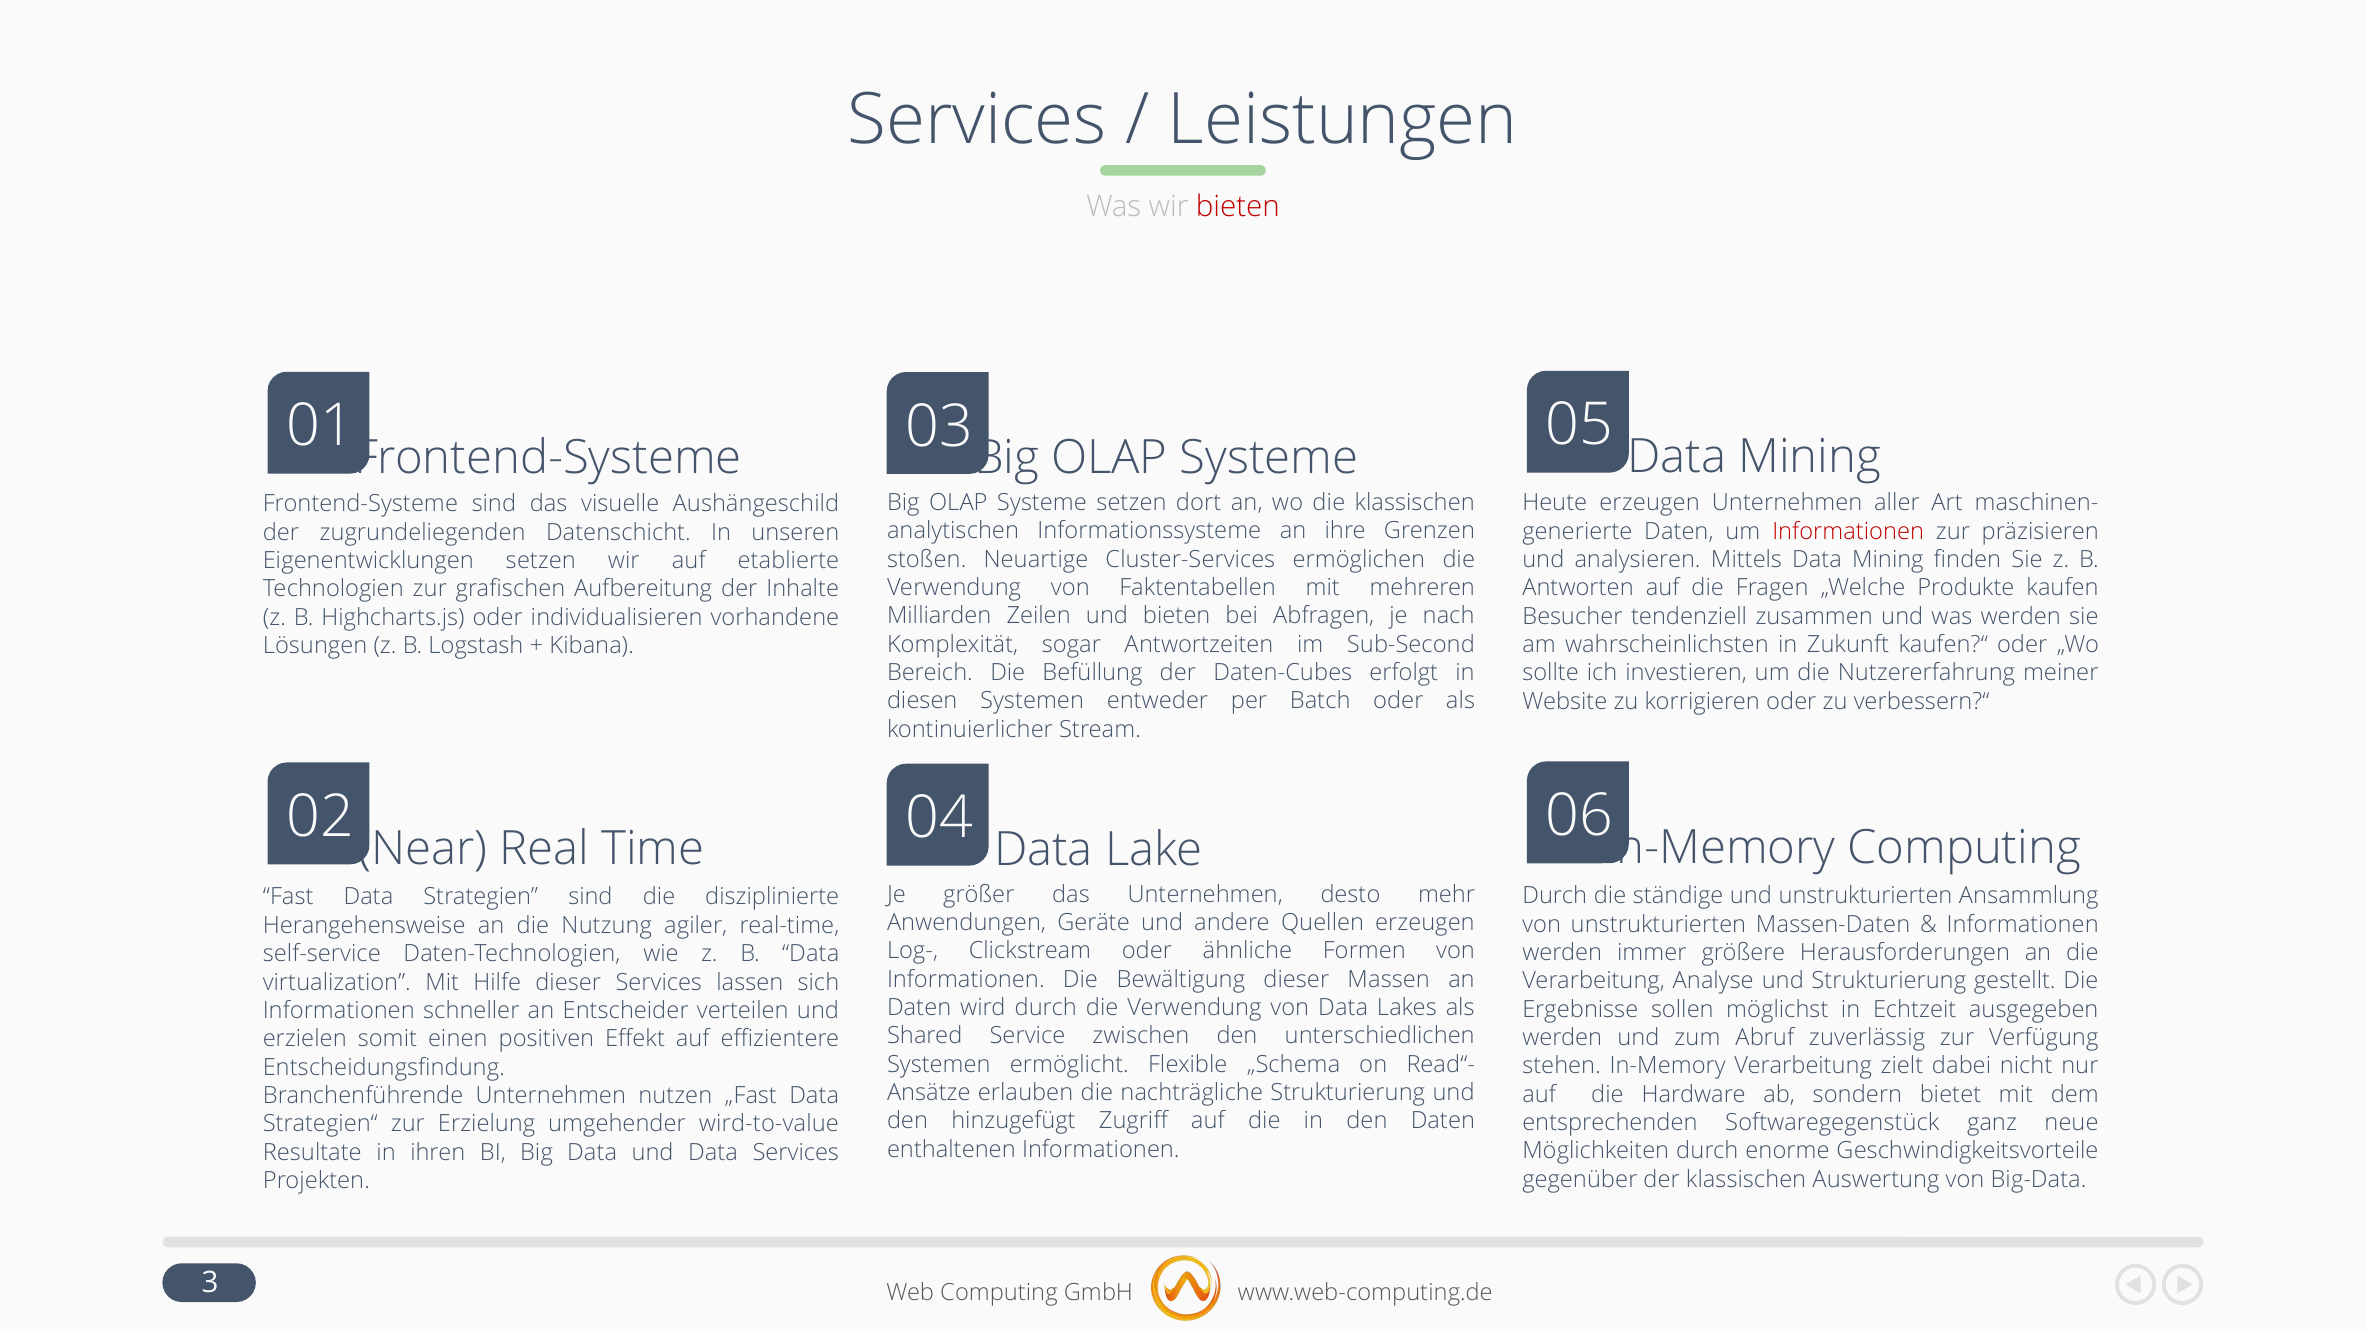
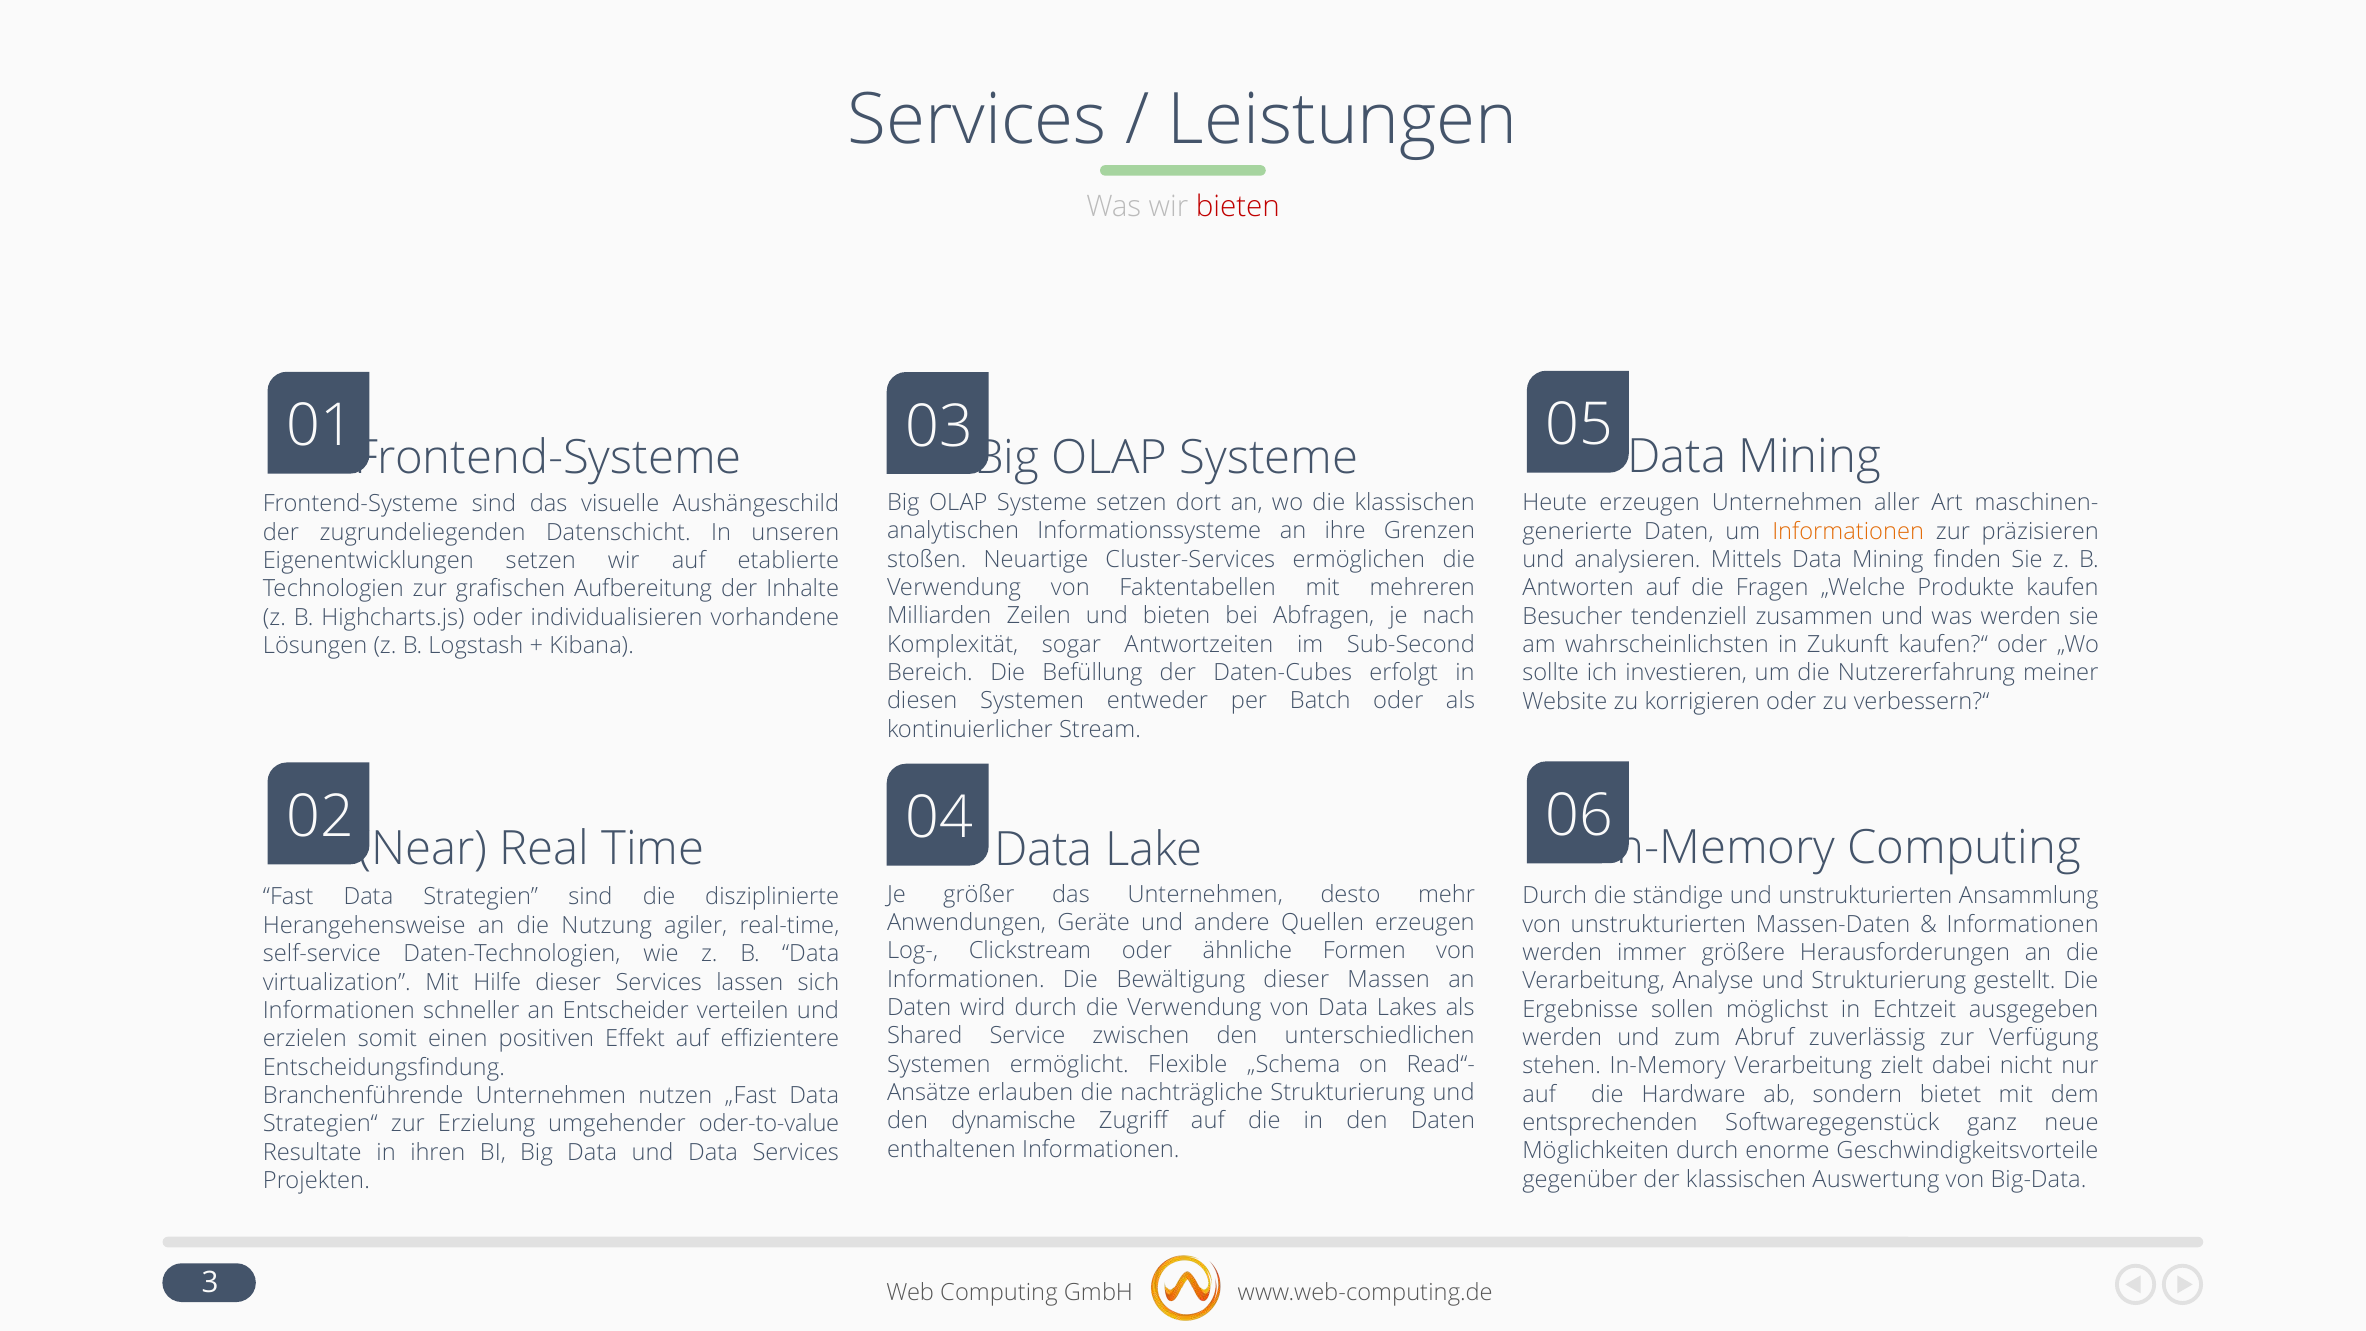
Informationen at (1848, 531) colour: red -> orange
hinzugefügt: hinzugefügt -> dynamische
wird-to-value: wird-to-value -> oder-to-value
